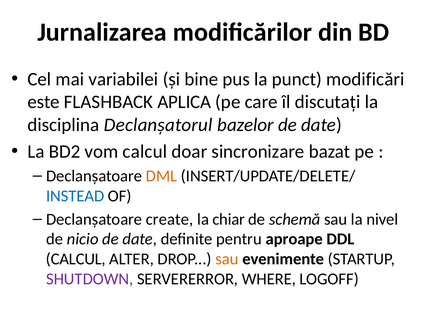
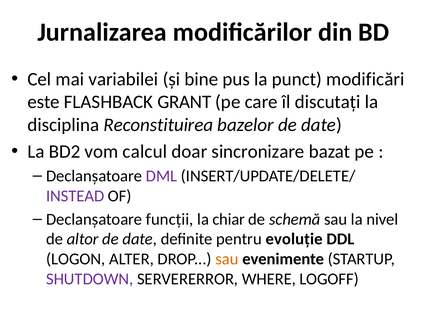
APLICA: APLICA -> GRANT
Declanșatorul: Declanșatorul -> Reconstituirea
DML colour: orange -> purple
INSTEAD colour: blue -> purple
create: create -> funcții
nicio: nicio -> altor
aproape: aproape -> evoluție
CALCUL at (76, 258): CALCUL -> LOGON
